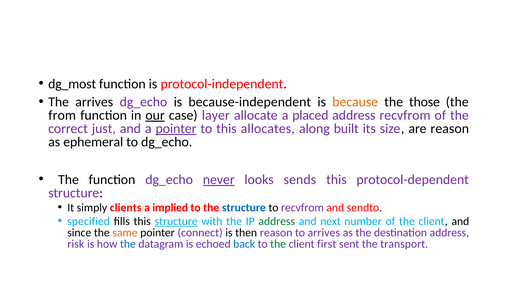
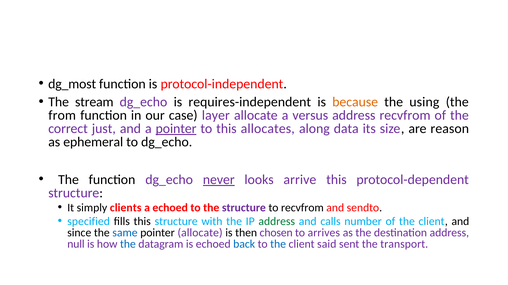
The arrives: arrives -> stream
because-independent: because-independent -> requires-independent
those: those -> using
our underline: present -> none
placed: placed -> versus
built: built -> data
sends: sends -> arrive
a implied: implied -> echoed
structure at (244, 208) colour: blue -> purple
recvfrom at (302, 208) colour: purple -> black
structure at (176, 222) underline: present -> none
next: next -> calls
same colour: orange -> blue
pointer connect: connect -> allocate
then reason: reason -> chosen
risk: risk -> null
the at (278, 245) colour: green -> blue
first: first -> said
